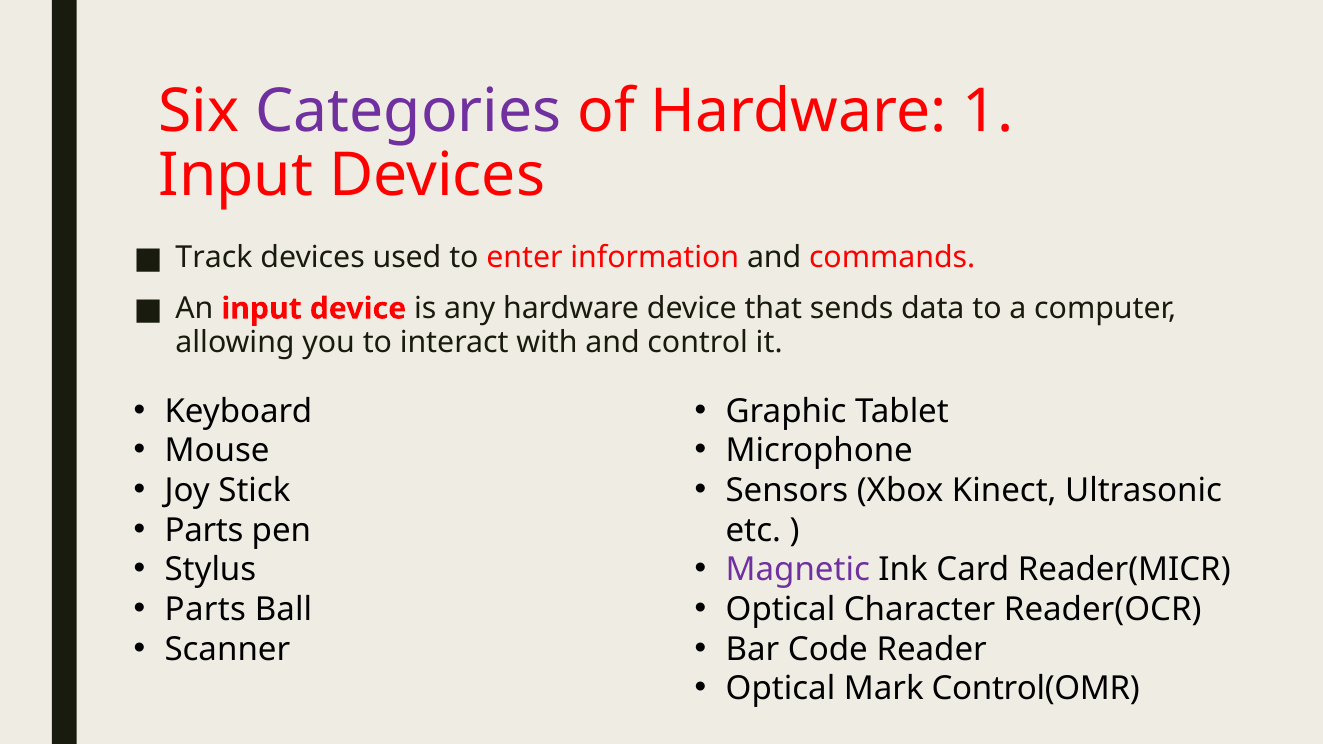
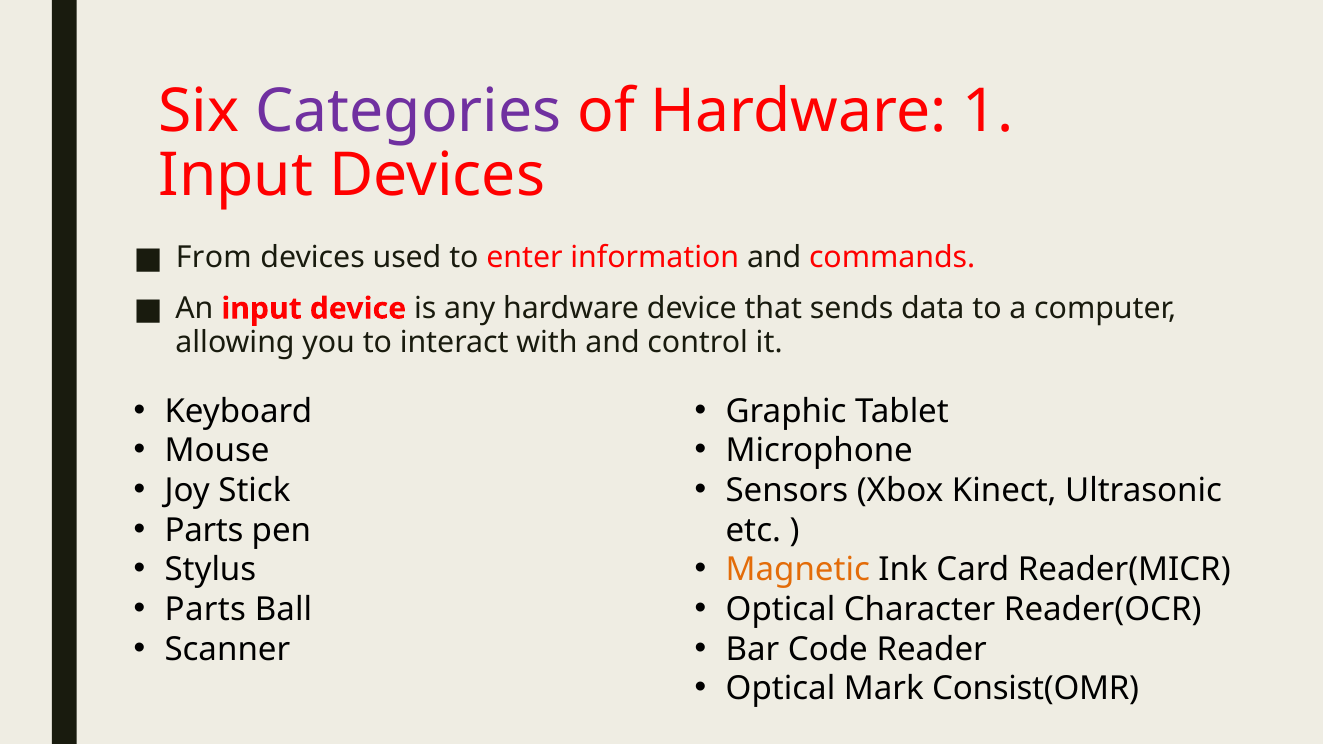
Track: Track -> From
Magnetic colour: purple -> orange
Control(OMR: Control(OMR -> Consist(OMR
